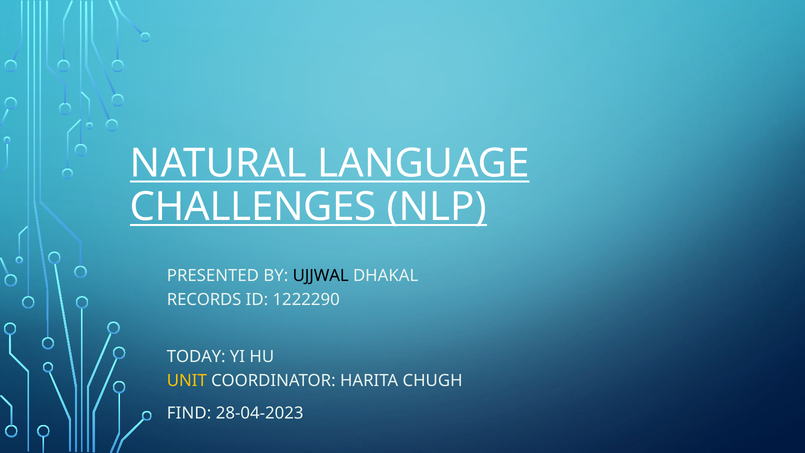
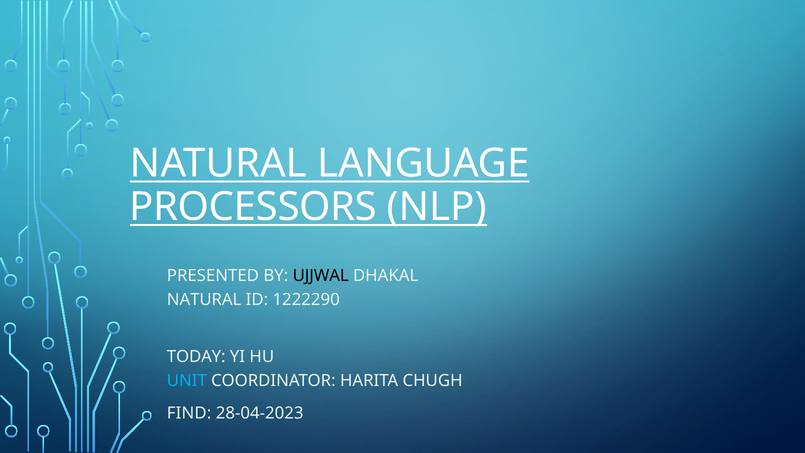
CHALLENGES: CHALLENGES -> PROCESSORS
RECORDS at (204, 300): RECORDS -> NATURAL
UNIT colour: yellow -> light blue
